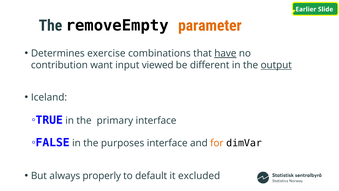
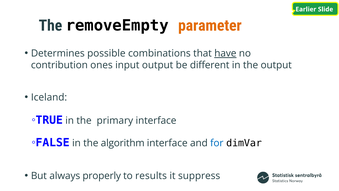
exercise: exercise -> possible
want: want -> ones
input viewed: viewed -> output
output at (276, 65) underline: present -> none
purposes: purposes -> algorithm
for colour: orange -> blue
default: default -> results
excluded: excluded -> suppress
